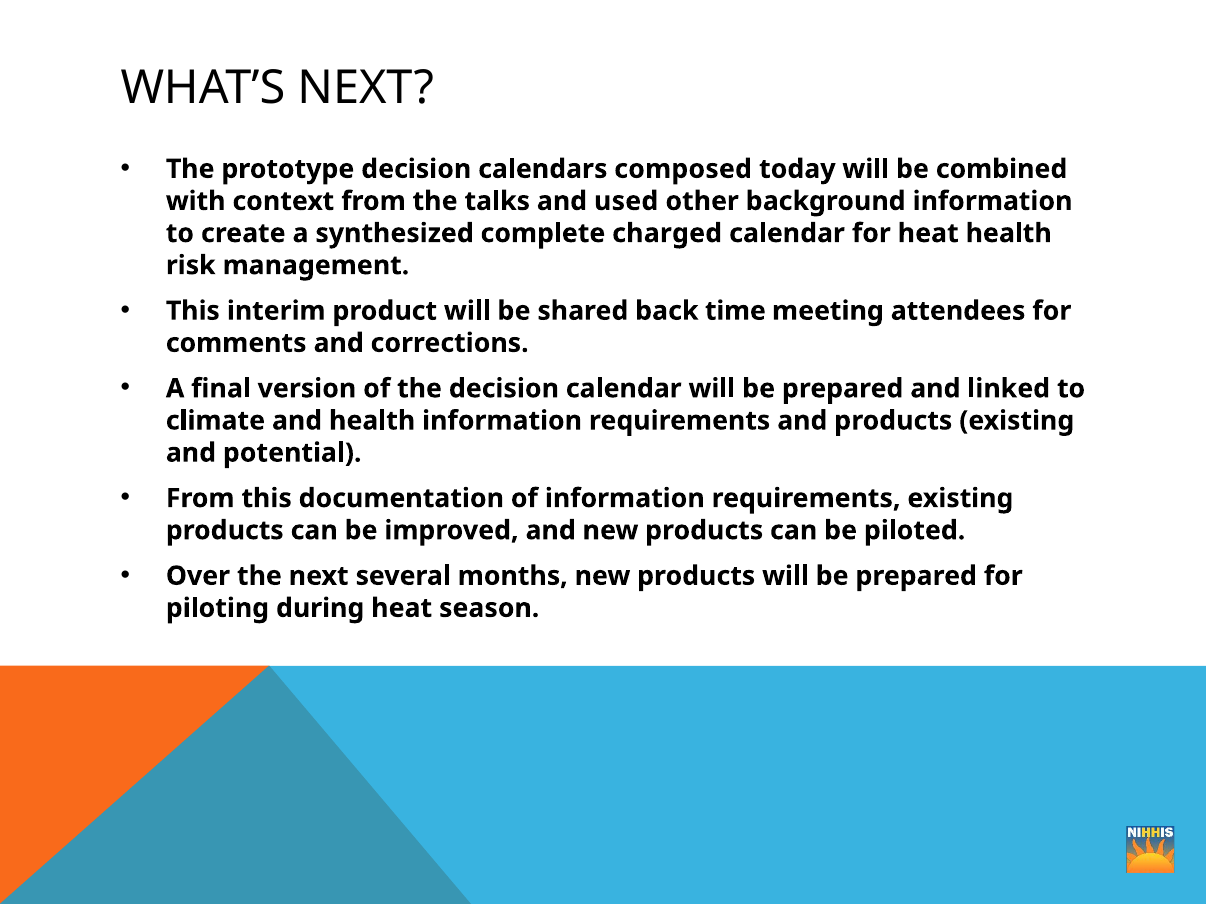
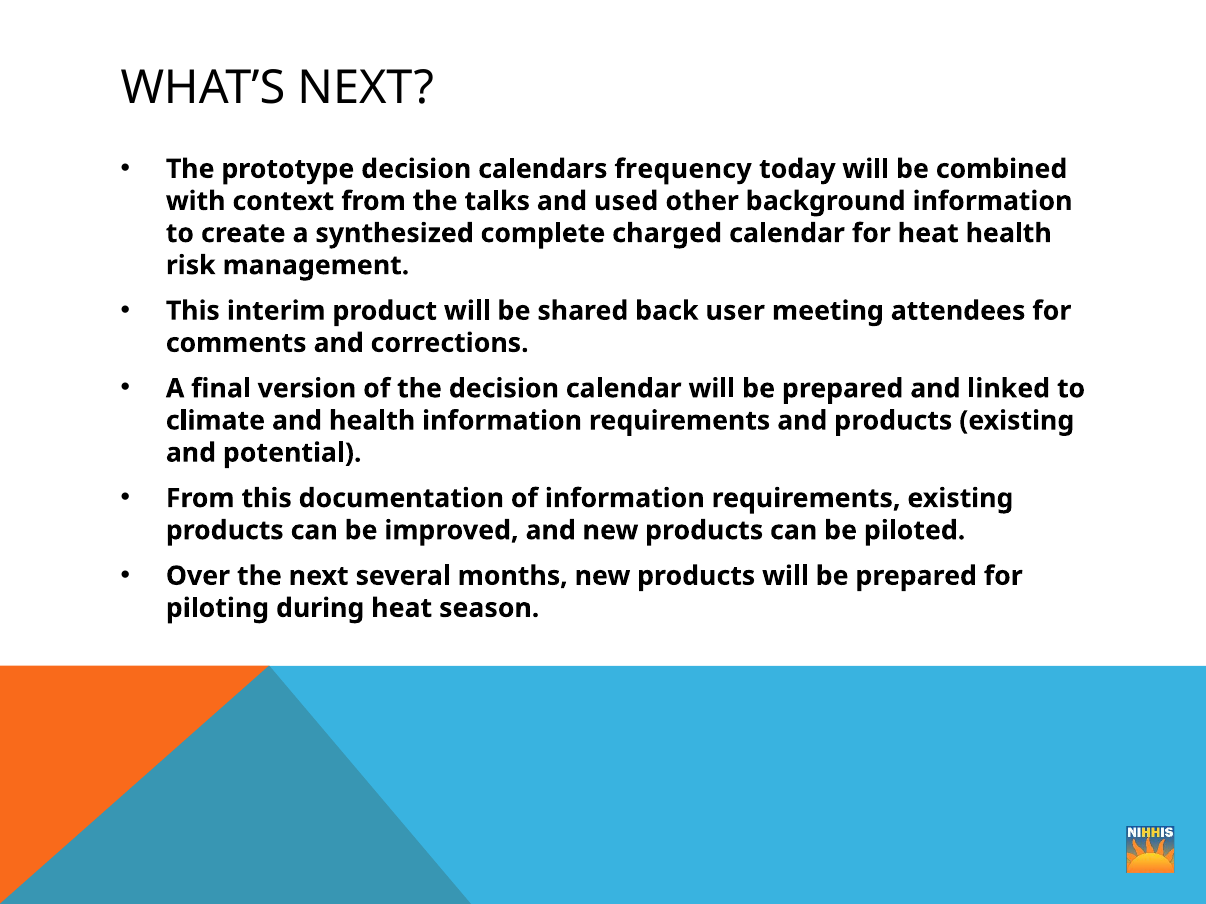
composed: composed -> frequency
time: time -> user
